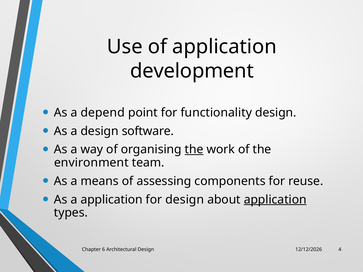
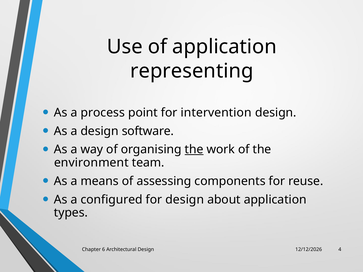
development: development -> representing
depend: depend -> process
functionality: functionality -> intervention
a application: application -> configured
application at (275, 200) underline: present -> none
